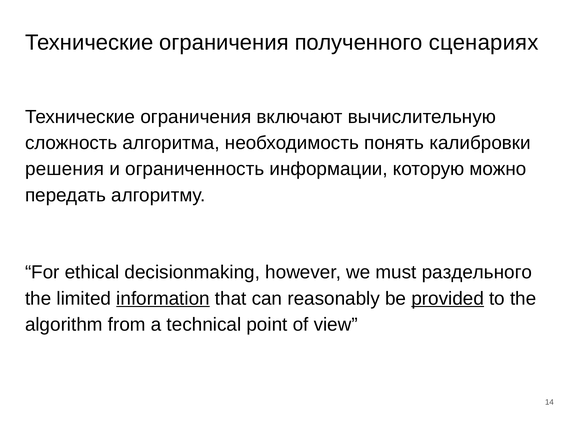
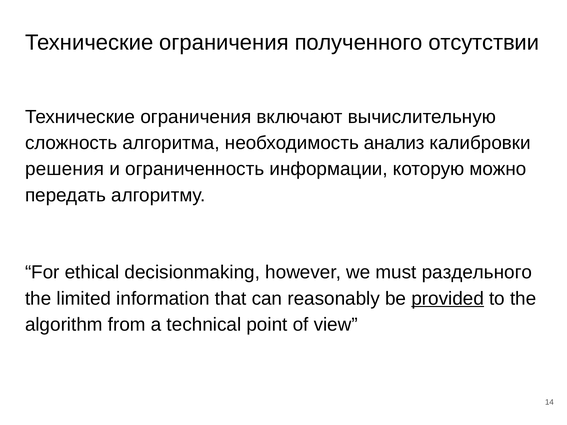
сценариях: сценариях -> отсутствии
понять: понять -> анализ
information underline: present -> none
